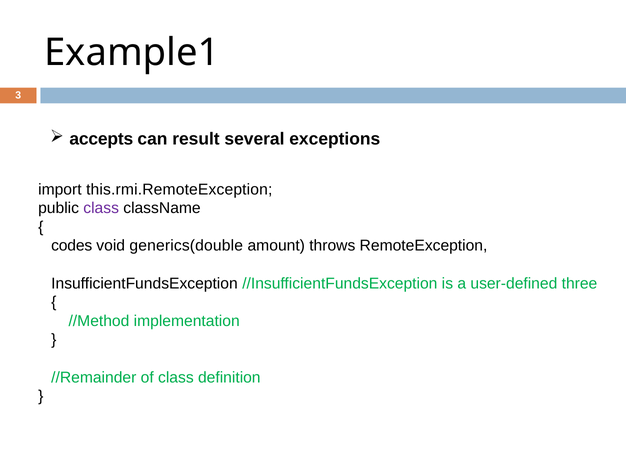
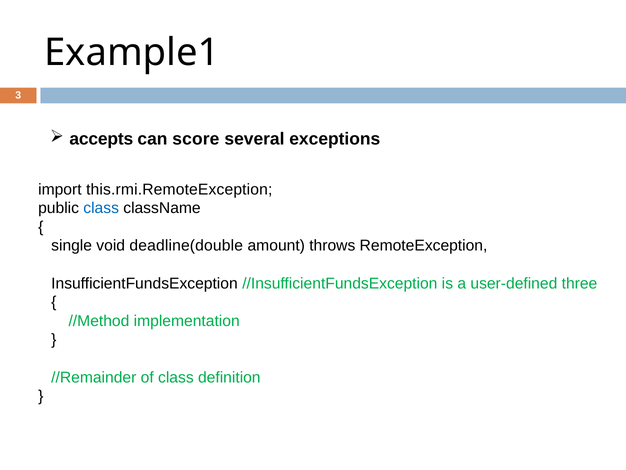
result: result -> score
class at (101, 208) colour: purple -> blue
codes: codes -> single
generics(double: generics(double -> deadline(double
